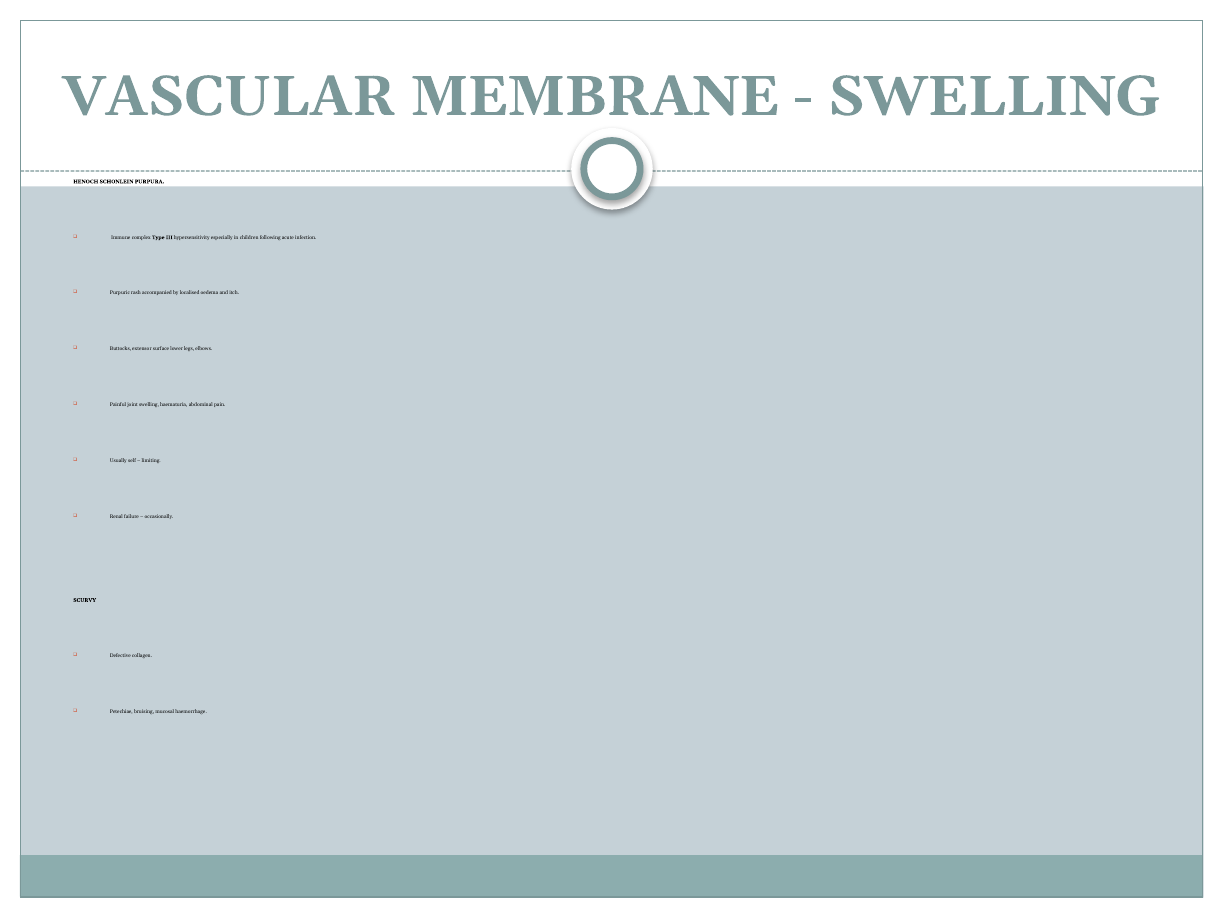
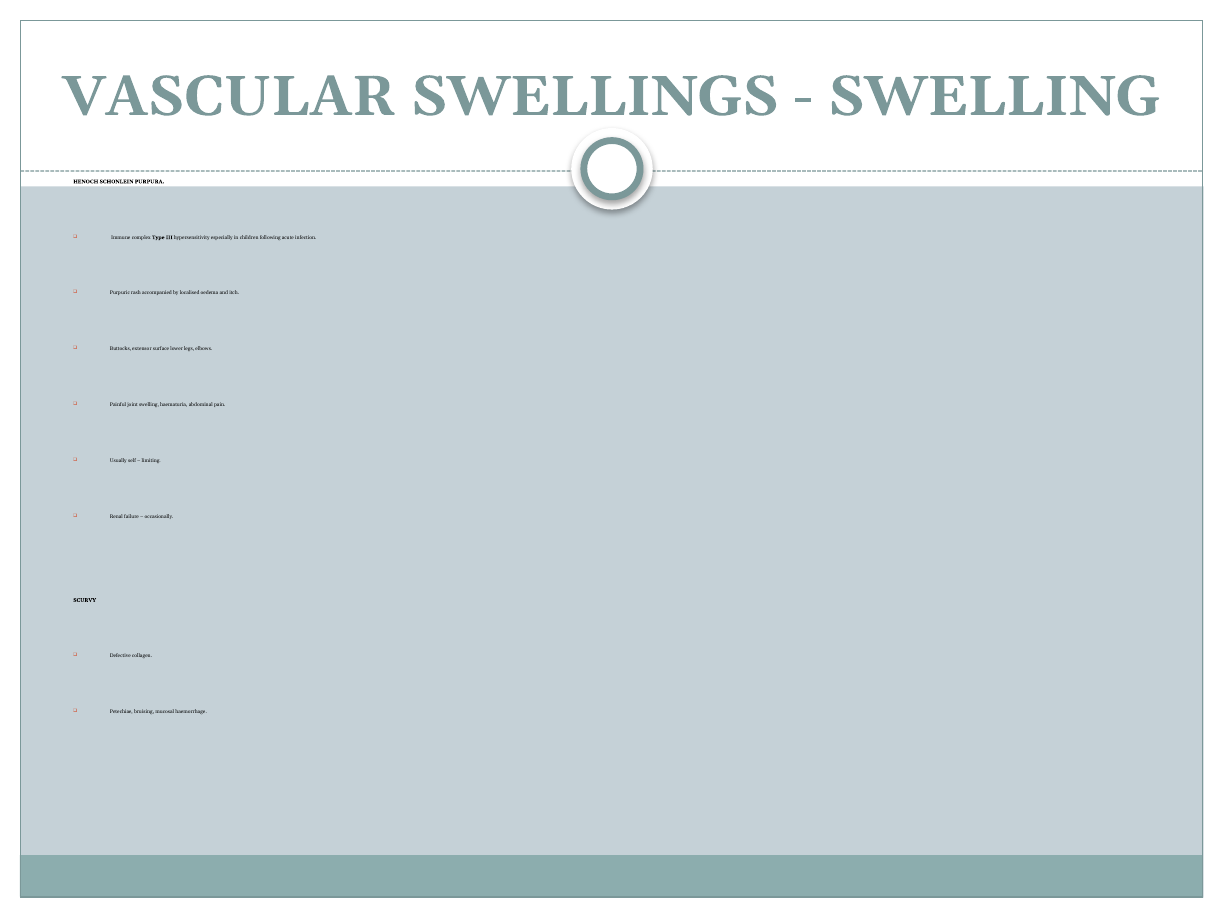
MEMBRANE: MEMBRANE -> SWELLINGS
